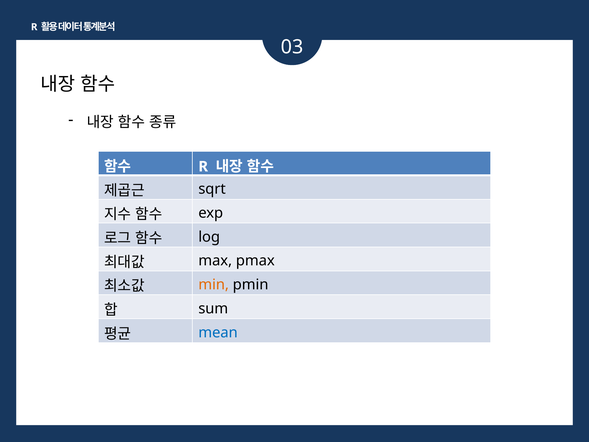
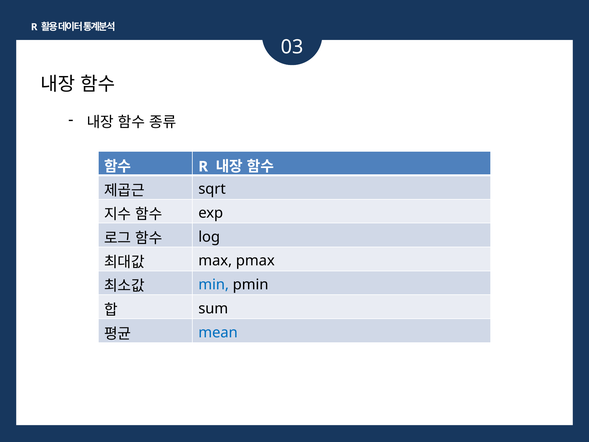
min colour: orange -> blue
